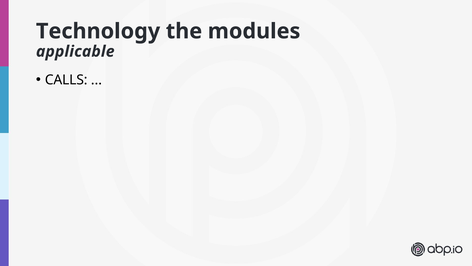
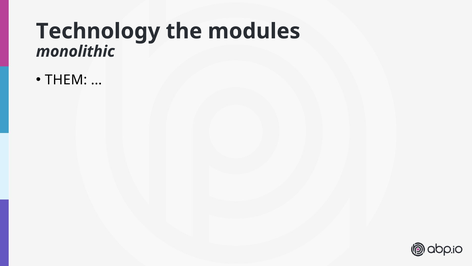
applicable: applicable -> monolithic
CALLS: CALLS -> THEM
